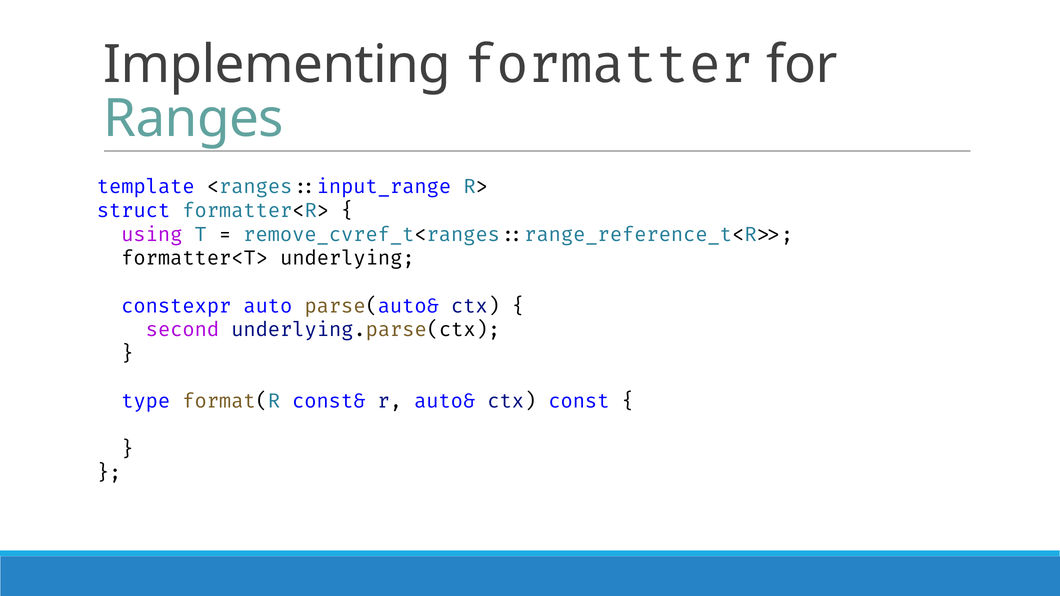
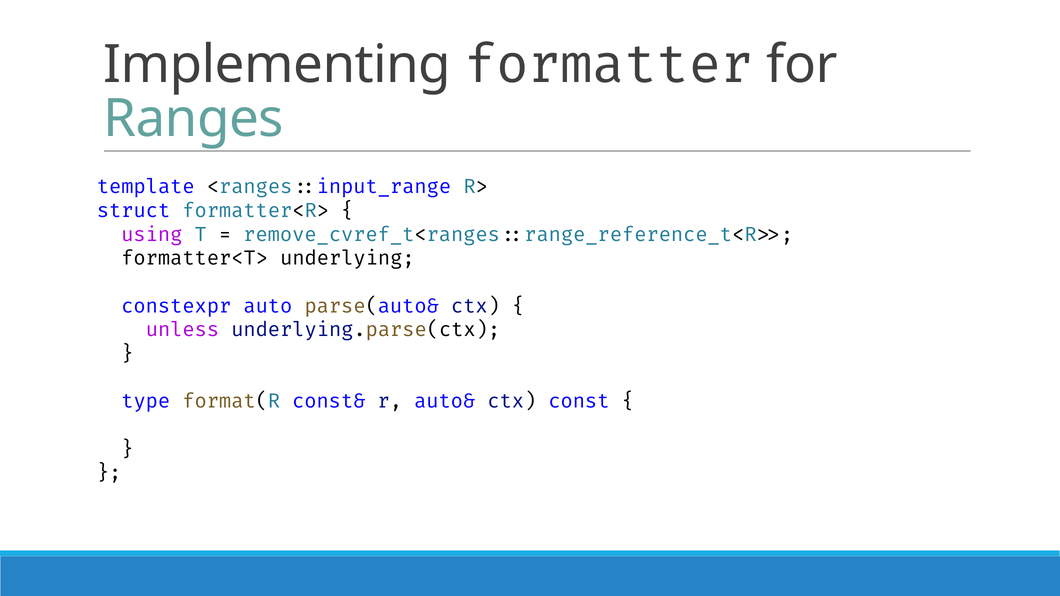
second: second -> unless
